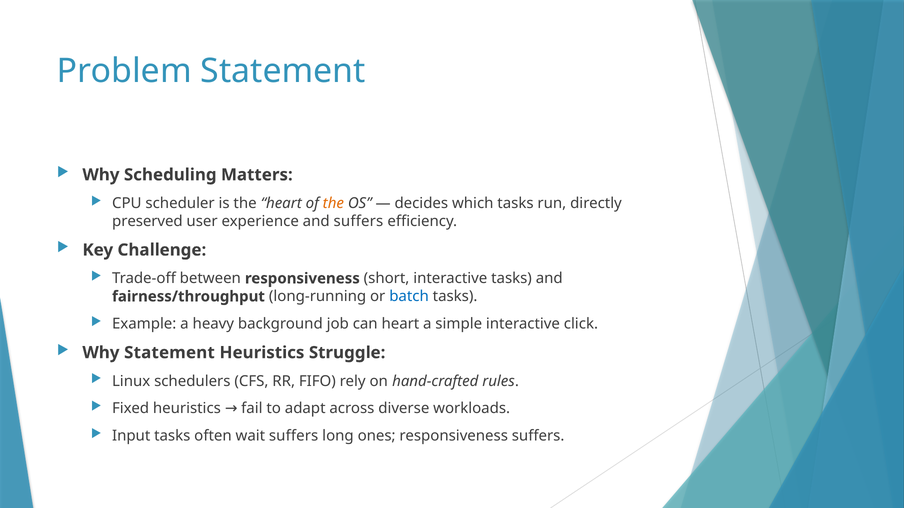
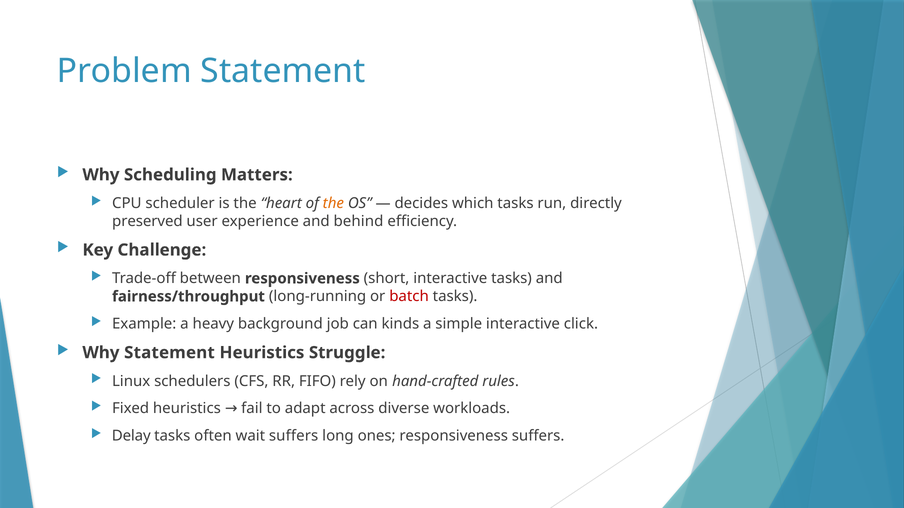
and suffers: suffers -> behind
batch colour: blue -> red
can heart: heart -> kinds
Input: Input -> Delay
